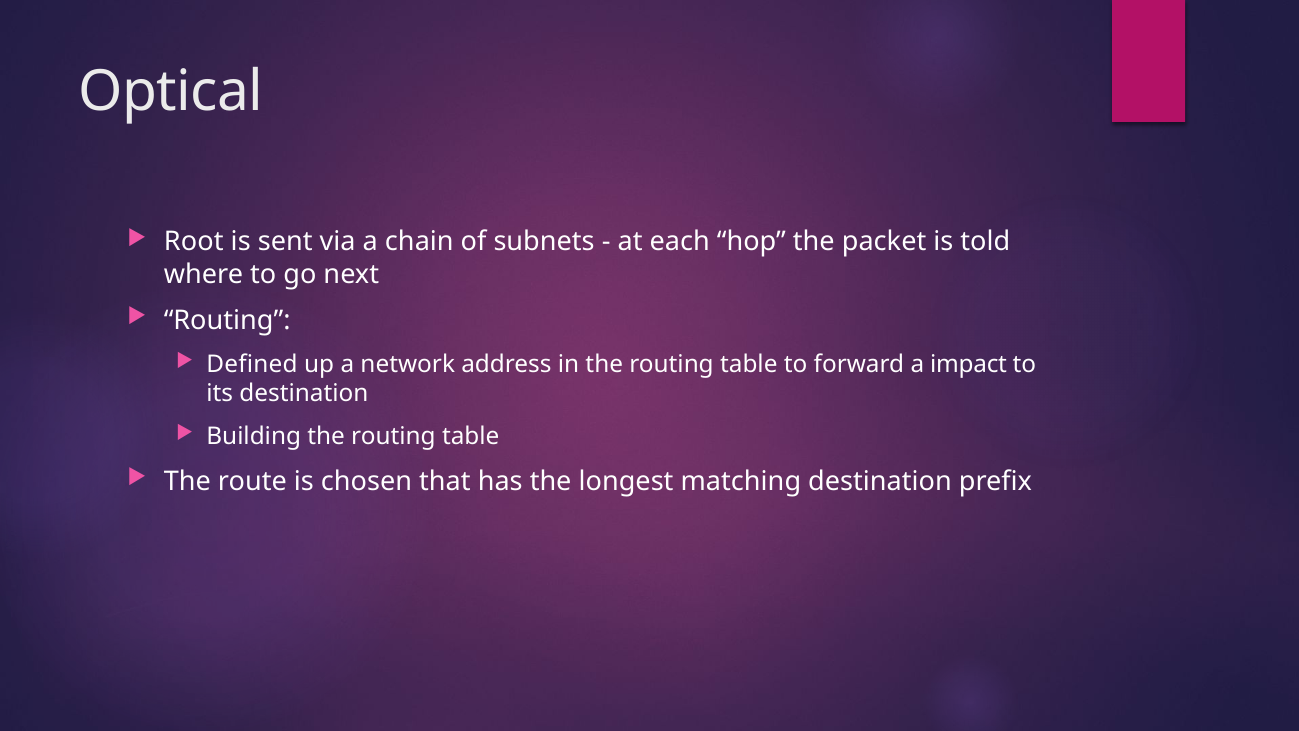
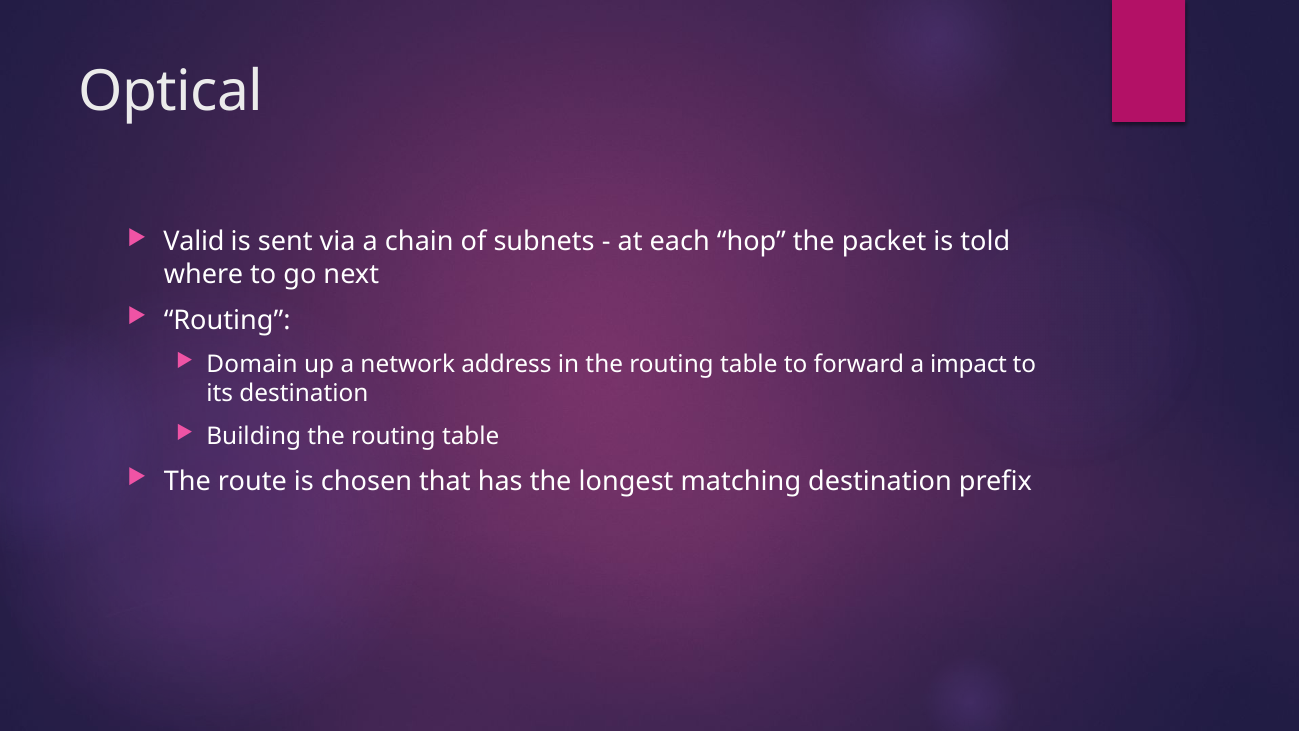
Root: Root -> Valid
Defined: Defined -> Domain
